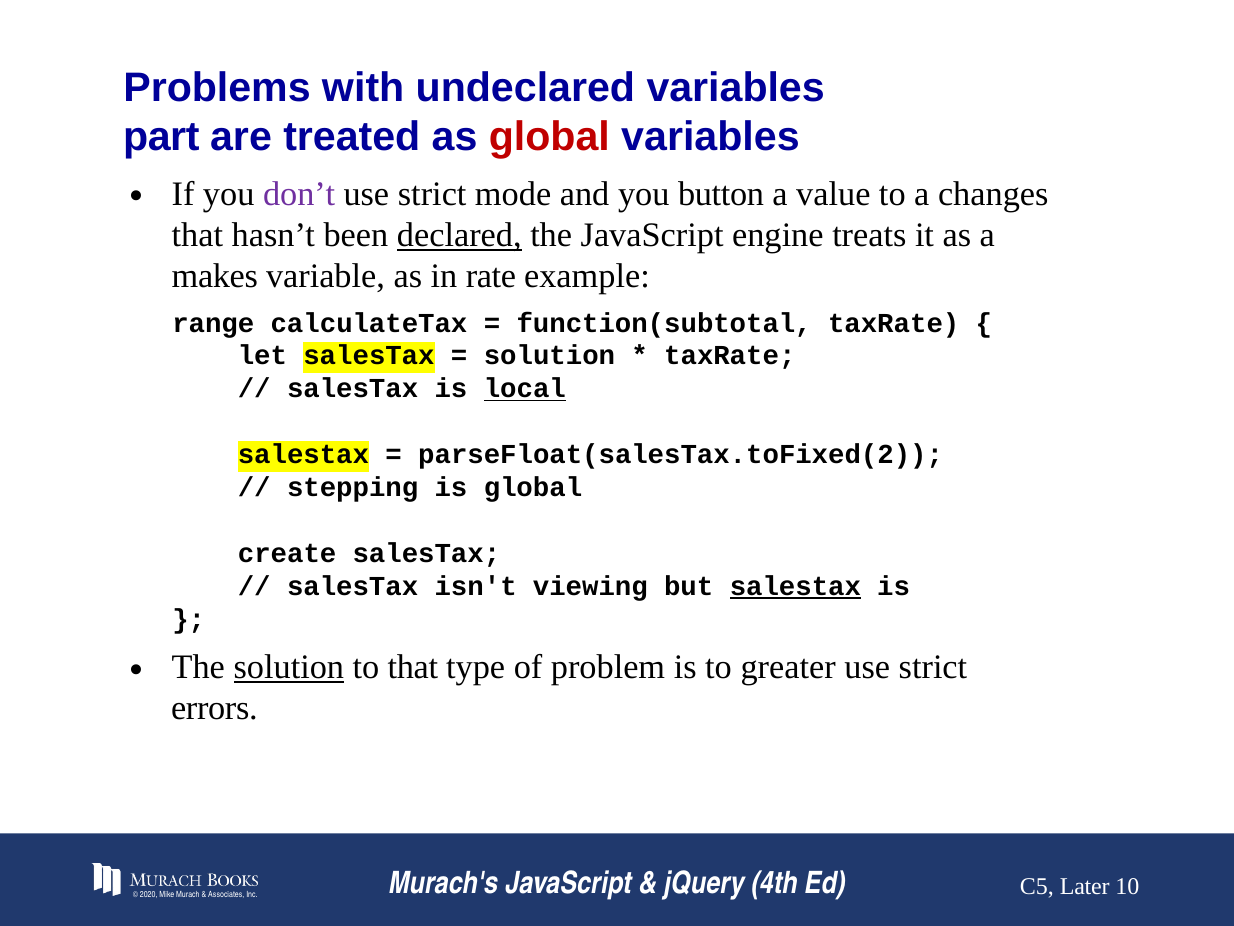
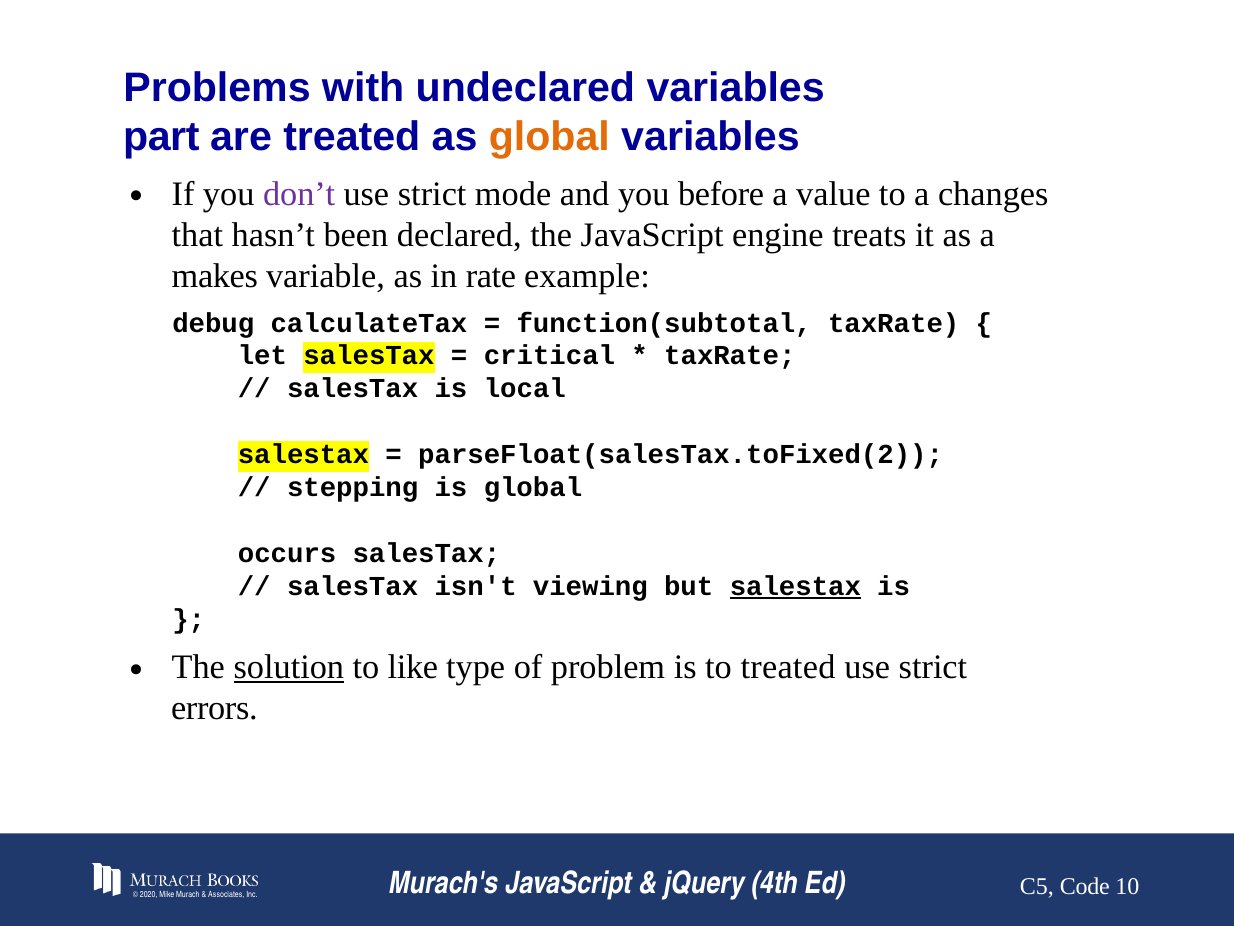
global at (549, 137) colour: red -> orange
button: button -> before
declared underline: present -> none
range: range -> debug
solution at (549, 356): solution -> critical
local underline: present -> none
create: create -> occurs
to that: that -> like
to greater: greater -> treated
Later: Later -> Code
